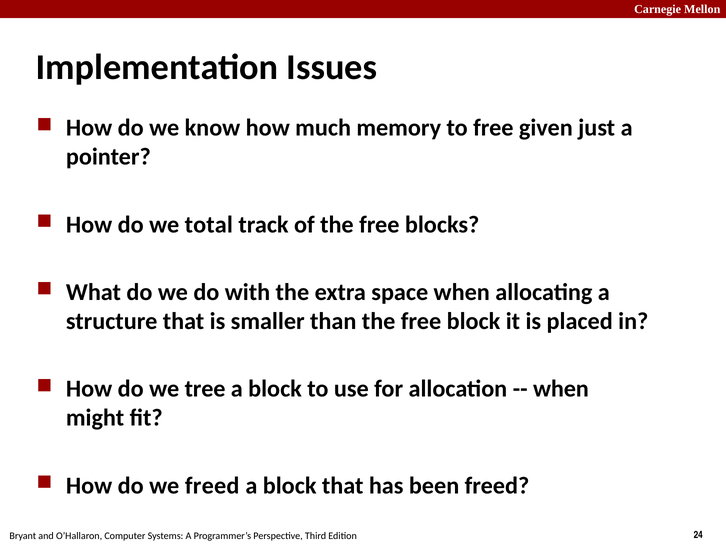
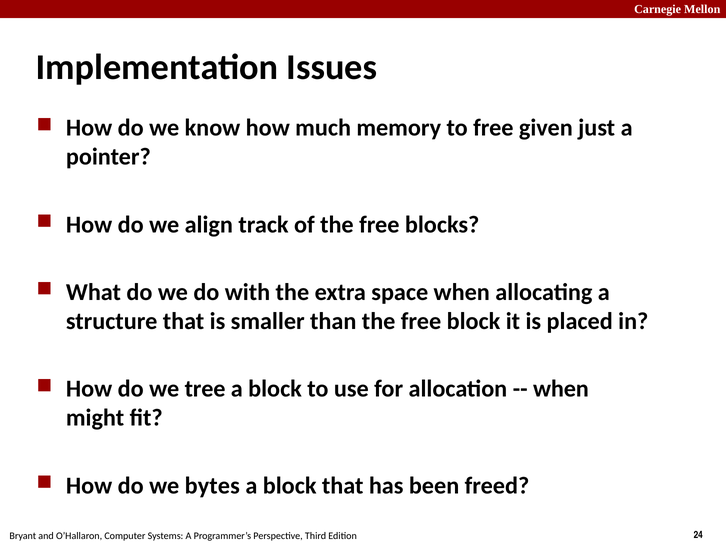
total: total -> align
we freed: freed -> bytes
